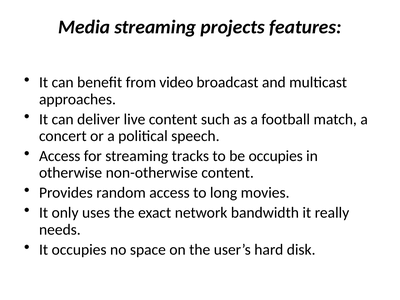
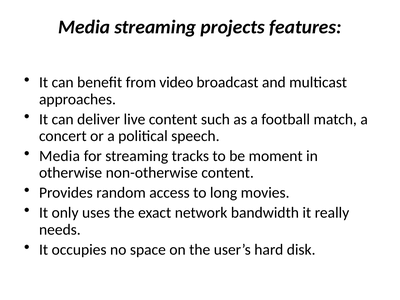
Access at (60, 156): Access -> Media
be occupies: occupies -> moment
